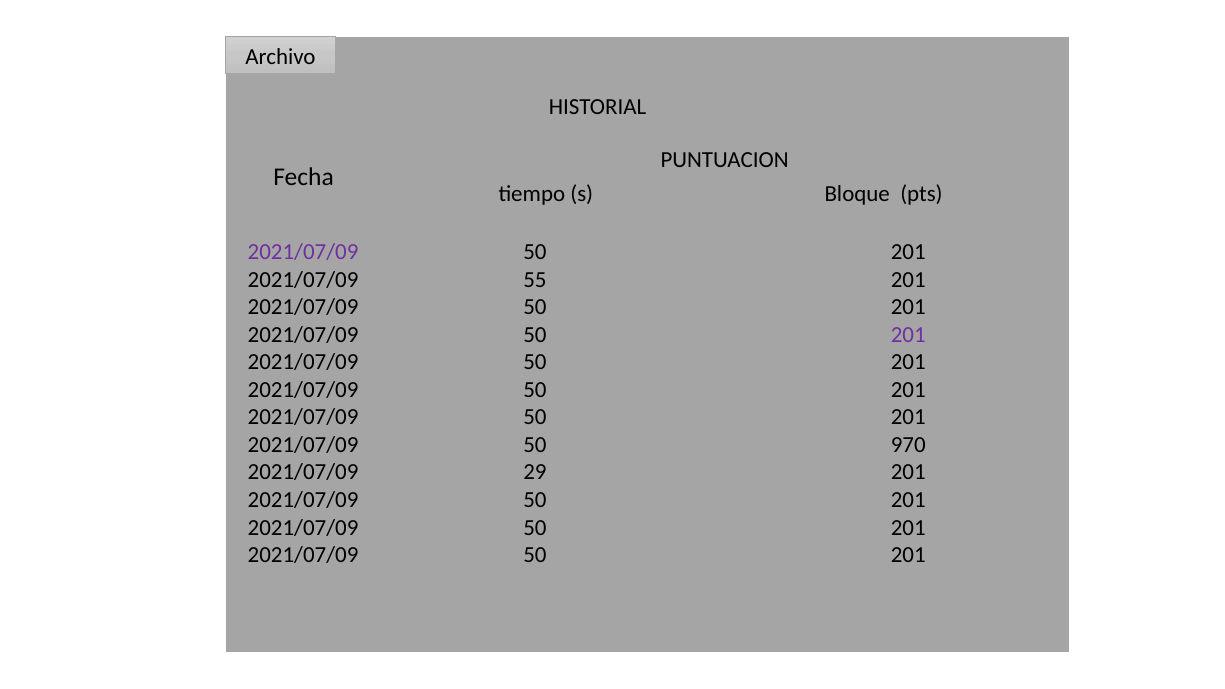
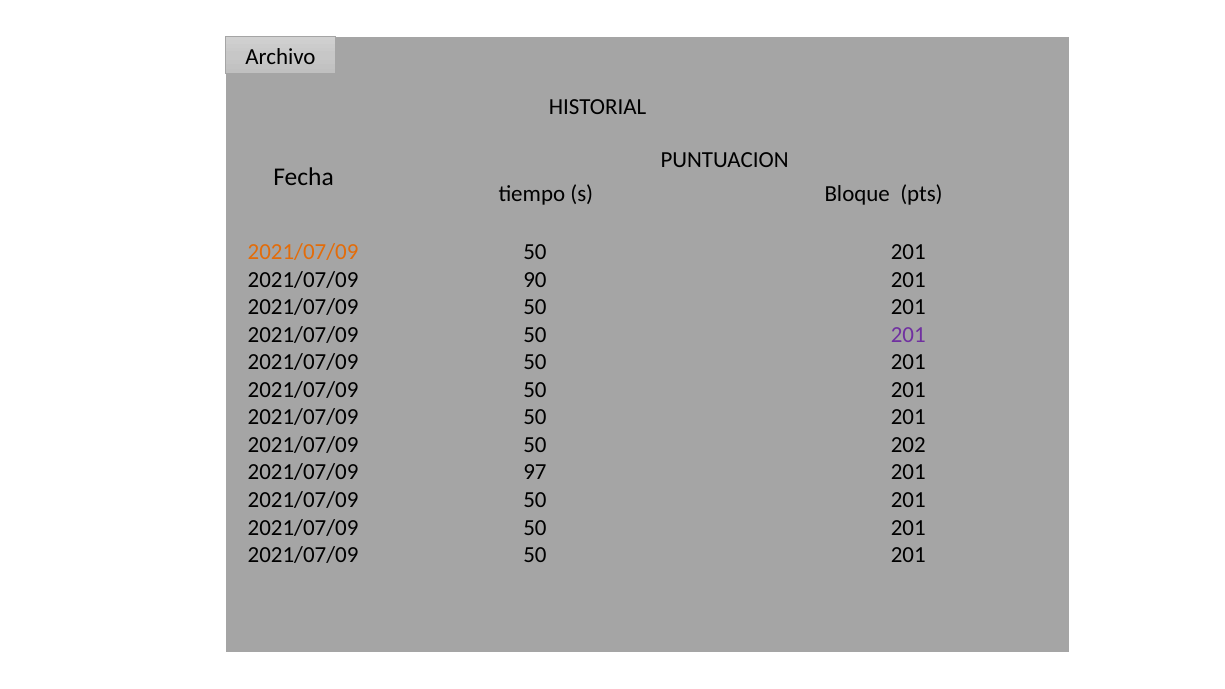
2021/07/09 at (303, 252) colour: purple -> orange
55: 55 -> 90
970: 970 -> 202
29: 29 -> 97
